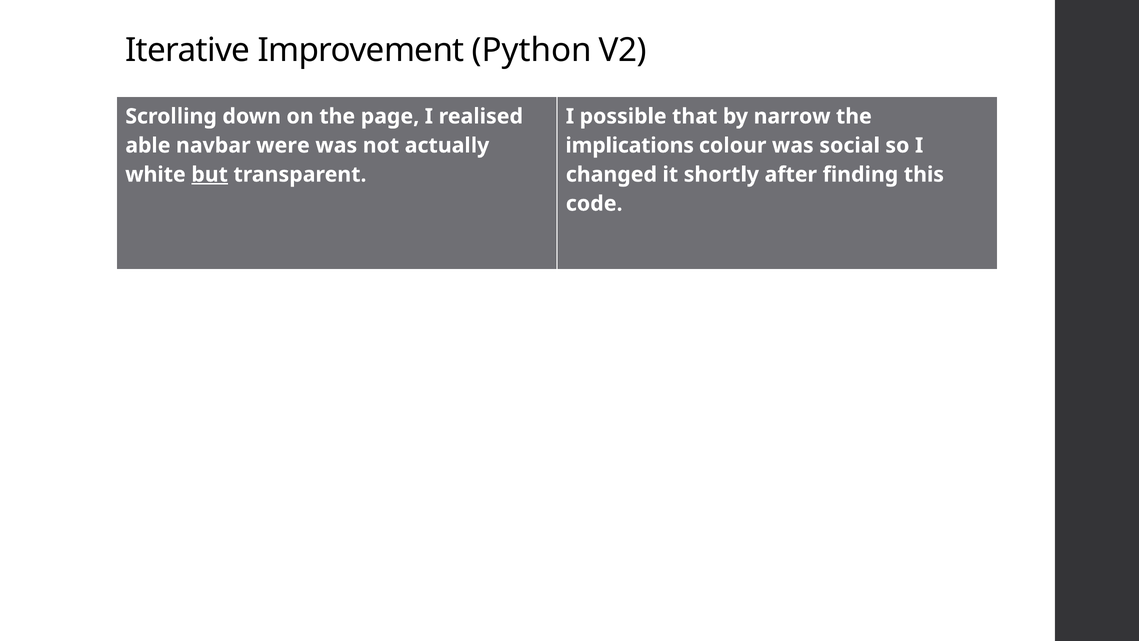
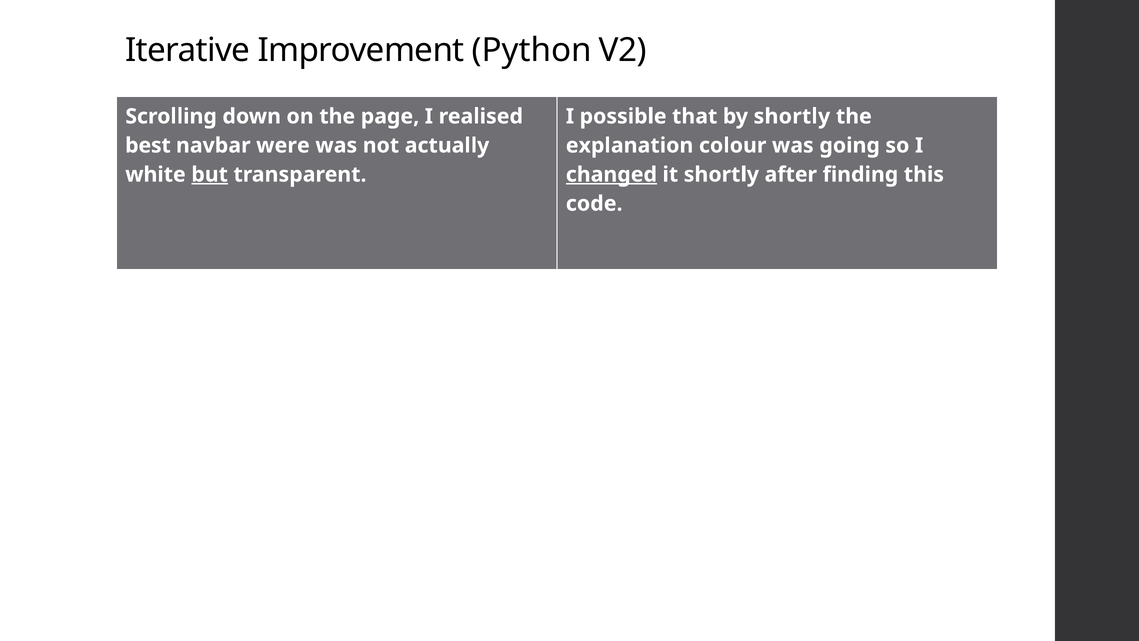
by narrow: narrow -> shortly
able: able -> best
implications: implications -> explanation
social: social -> going
changed underline: none -> present
